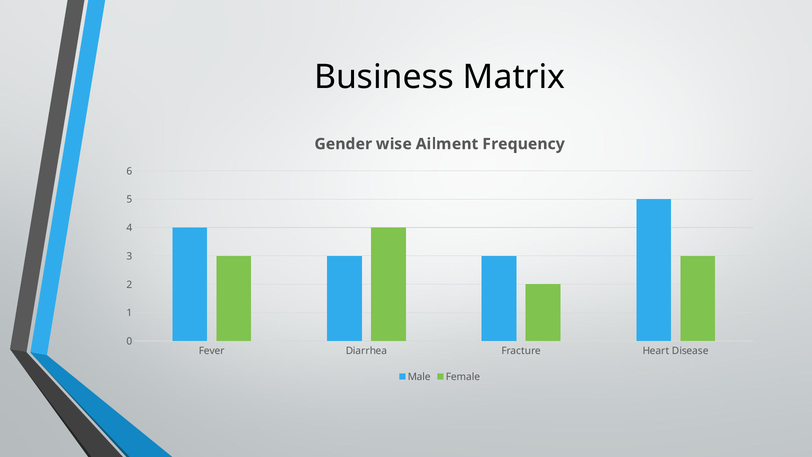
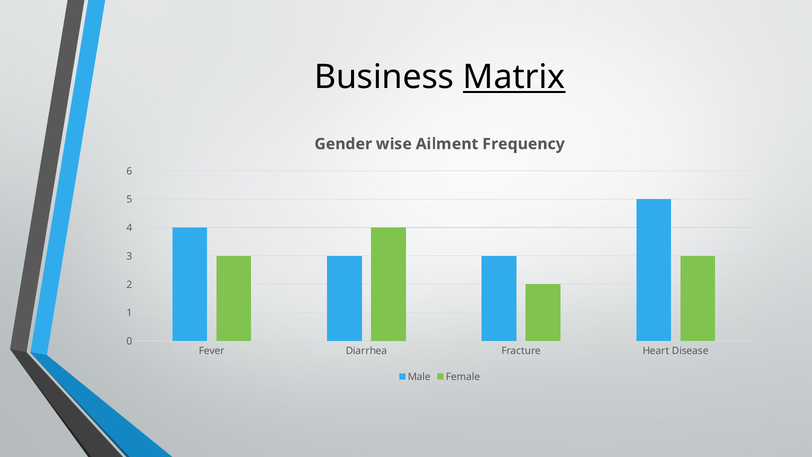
Matrix underline: none -> present
